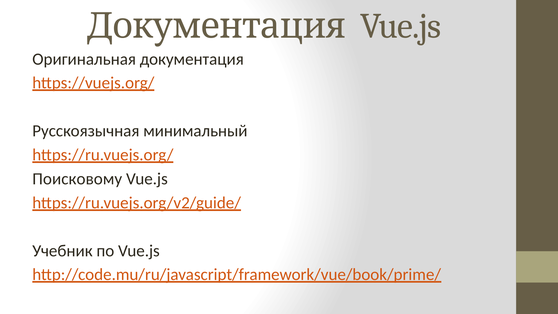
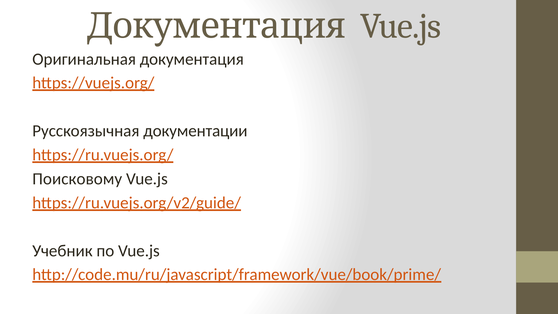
минимальный: минимальный -> документации
